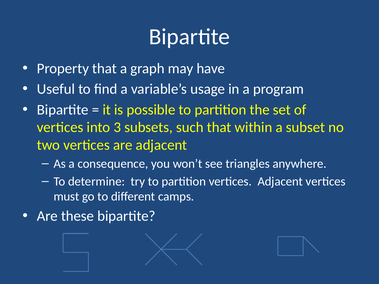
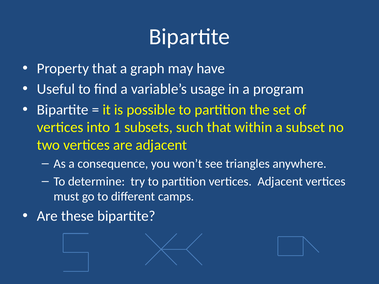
3: 3 -> 1
